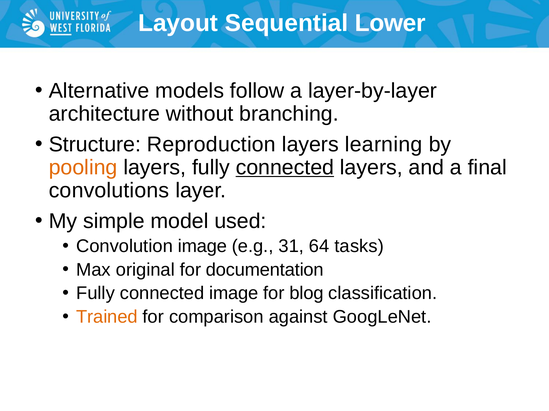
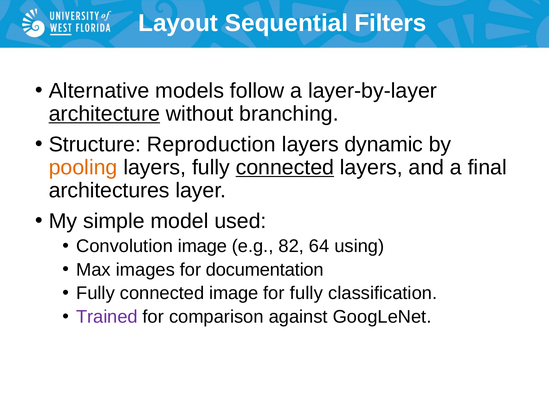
Lower: Lower -> Filters
architecture underline: none -> present
learning: learning -> dynamic
convolutions: convolutions -> architectures
31: 31 -> 82
tasks: tasks -> using
original: original -> images
for blog: blog -> fully
Trained colour: orange -> purple
